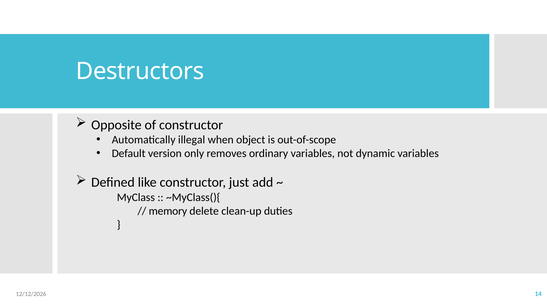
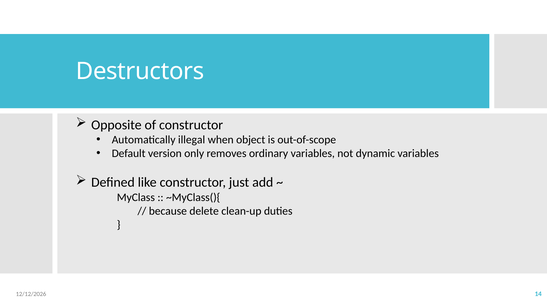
memory: memory -> because
